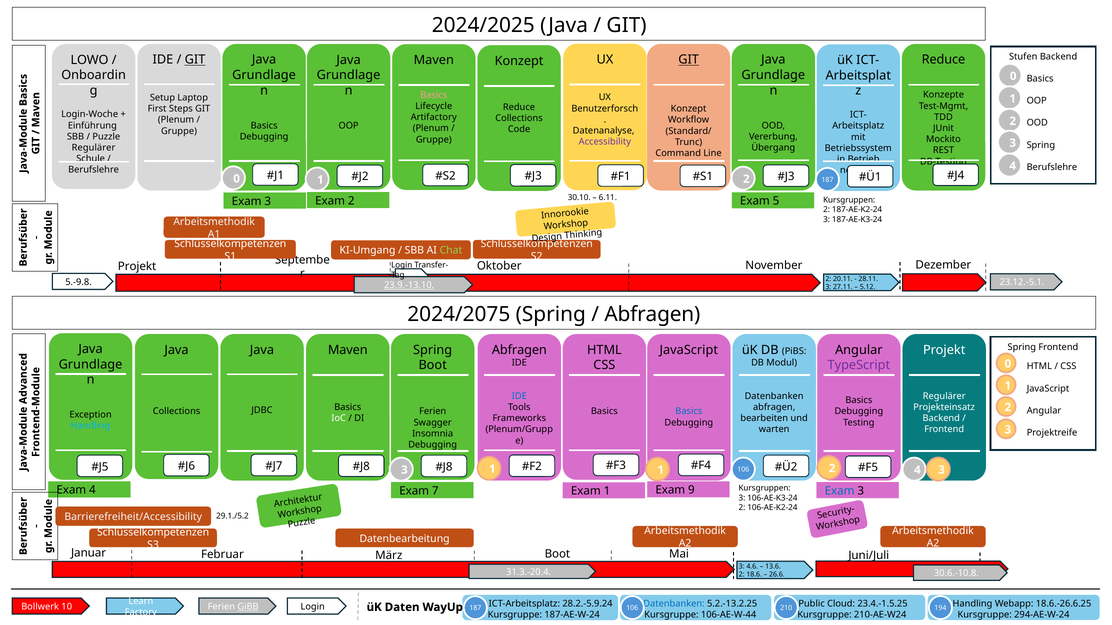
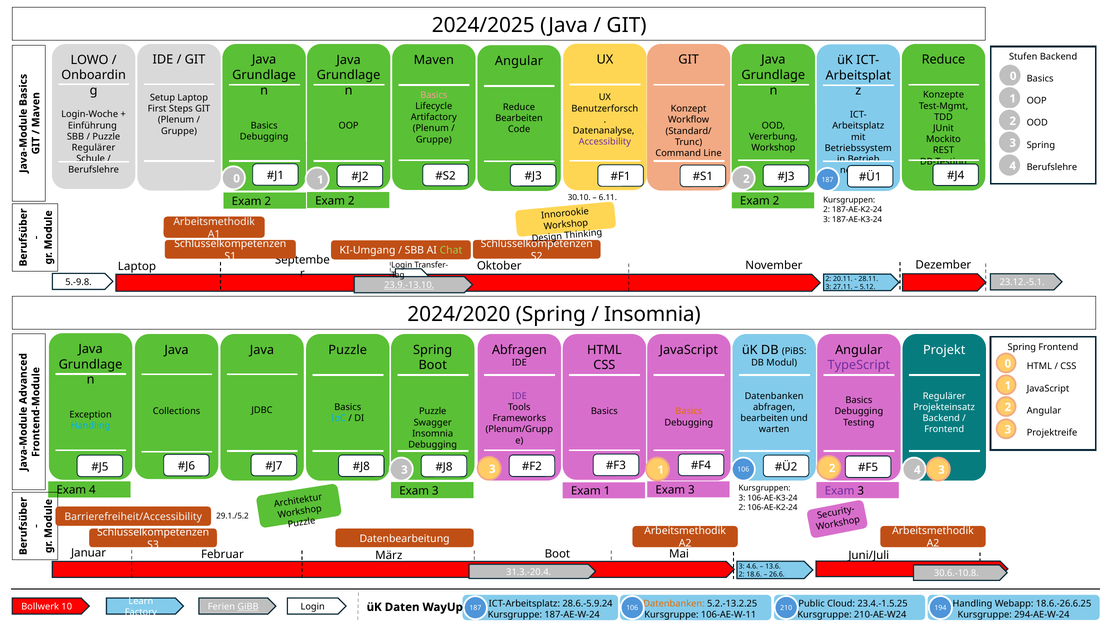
GIT at (195, 60) underline: present -> none
GIT at (689, 60) underline: present -> none
Konzept at (519, 61): Konzept -> Angular
Collections at (519, 118): Collections -> Bearbeiten
Übergang at (773, 148): Übergang -> Workshop
2 Exam 5: 5 -> 2
3 at (268, 202): 3 -> 2
Projekt at (137, 267): Projekt -> Laptop
2024/2075: 2024/2075 -> 2024/2020
Abfragen at (652, 314): Abfragen -> Insomnia
Maven at (348, 350): Maven -> Puzzle
IDE at (519, 396) colour: blue -> purple
Basics at (689, 412) colour: blue -> orange
Ferien at (433, 412): Ferien -> Puzzle
IoC colour: white -> light blue
1 at (492, 469): 1 -> 3
9 at (691, 490): 9 -> 3
7 at (435, 491): 7 -> 3
Exam at (840, 491) colour: blue -> purple
Datenbanken at (674, 604) colour: blue -> orange
28.2.-5.9.24: 28.2.-5.9.24 -> 28.6.-5.9.24
106-AE-W-44: 106-AE-W-44 -> 106-AE-W-11
